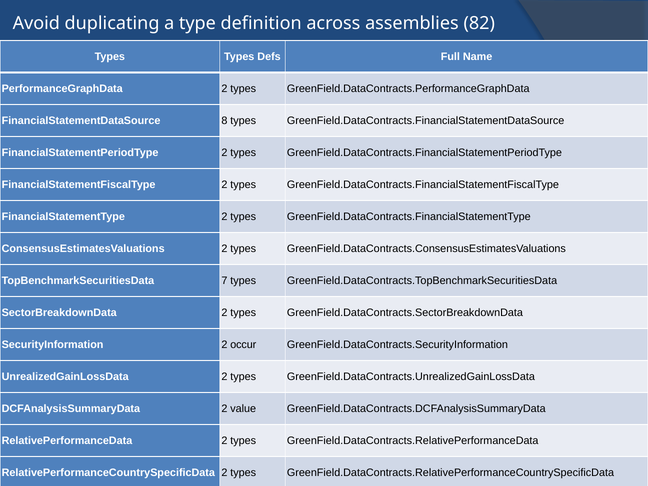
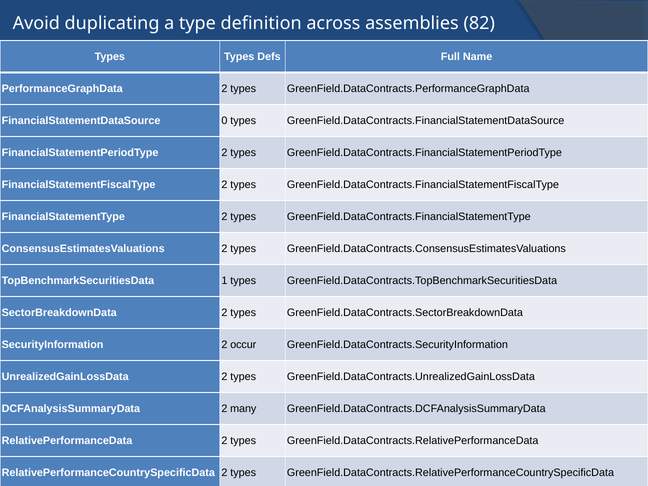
8: 8 -> 0
7: 7 -> 1
value: value -> many
